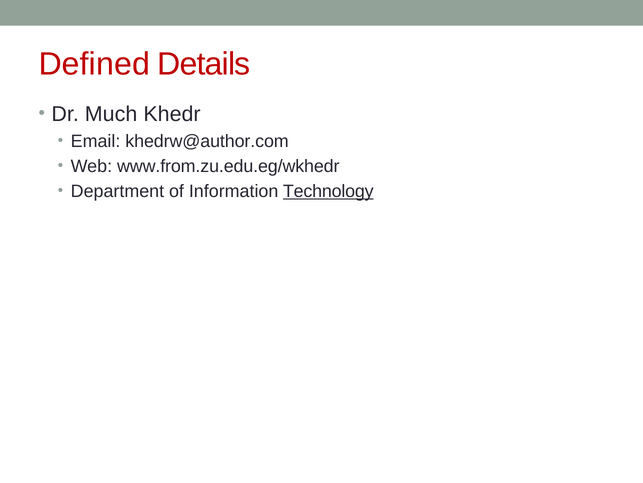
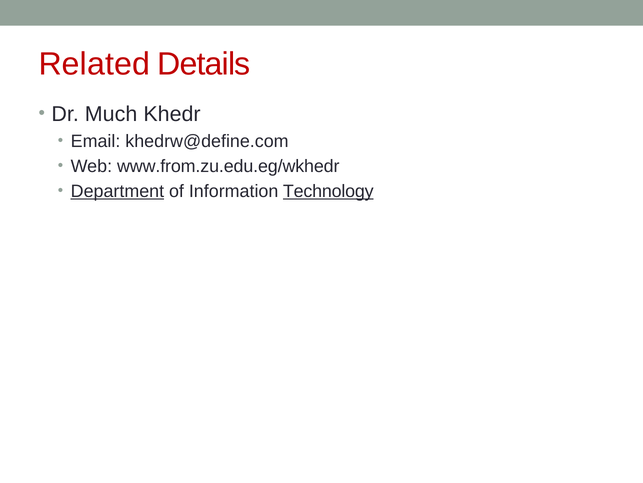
Defined: Defined -> Related
khedrw@author.com: khedrw@author.com -> khedrw@define.com
Department underline: none -> present
